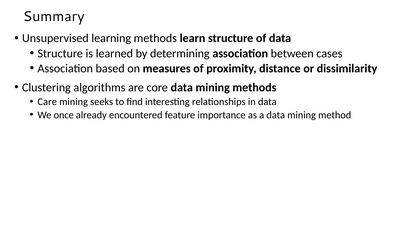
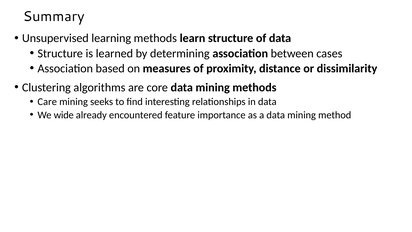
once: once -> wide
